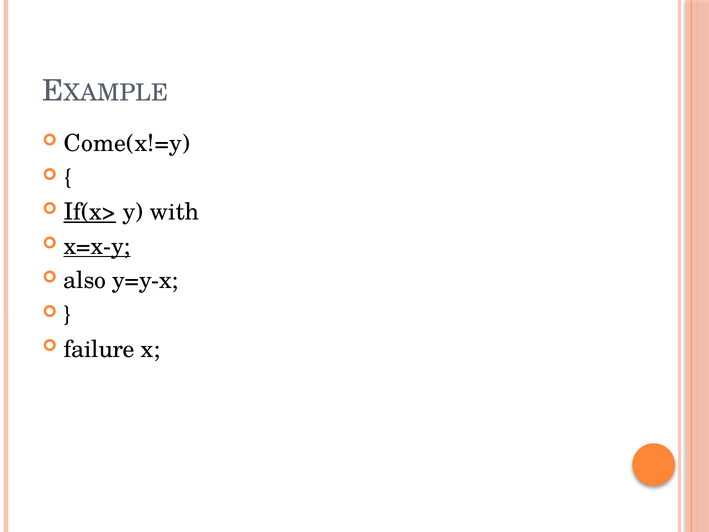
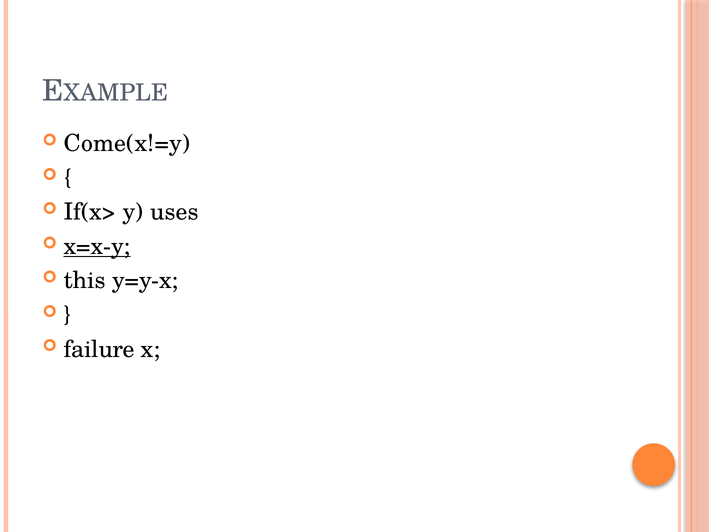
If(x> underline: present -> none
with: with -> uses
also: also -> this
